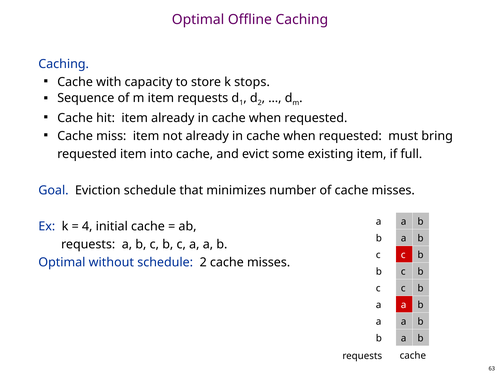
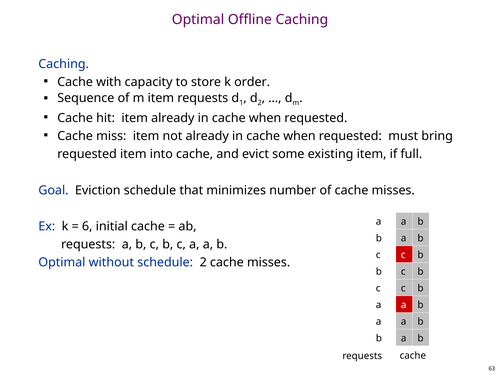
stops: stops -> order
4: 4 -> 6
